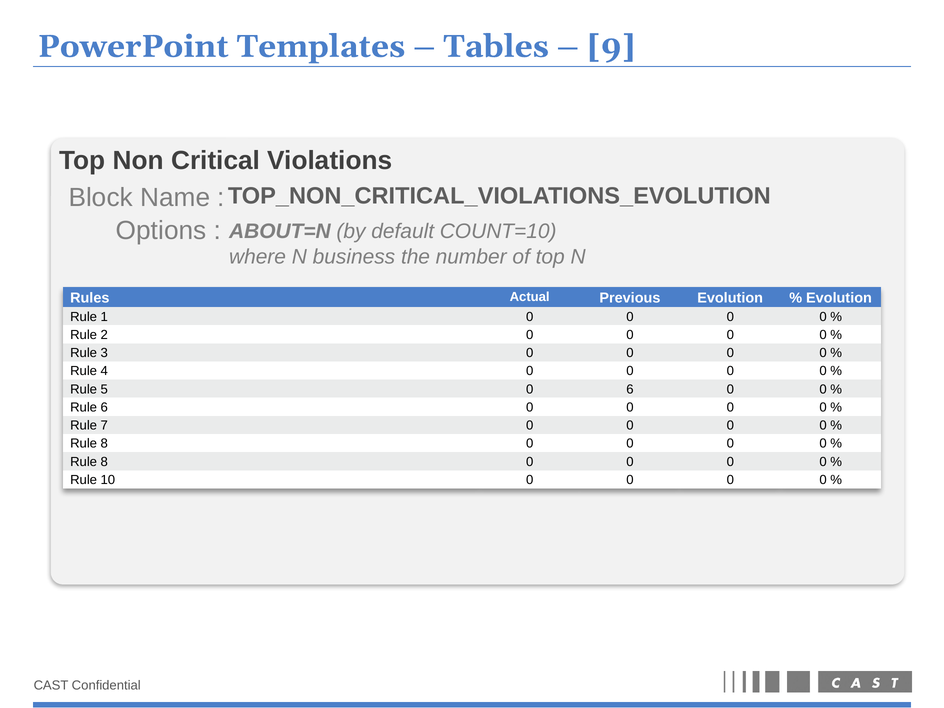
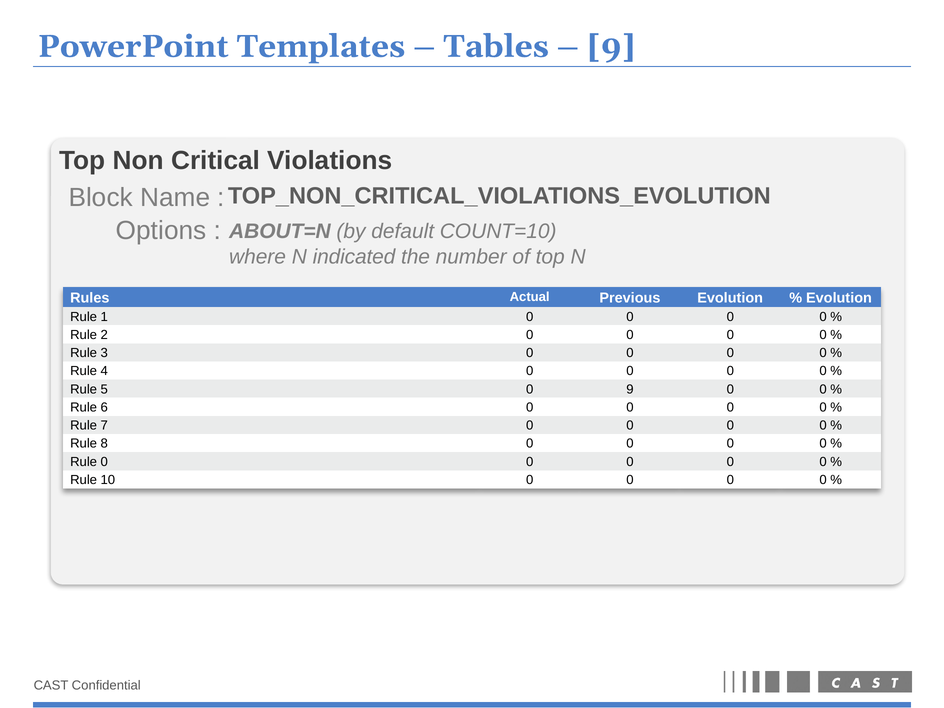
business: business -> indicated
0 6: 6 -> 9
8 at (104, 462): 8 -> 0
